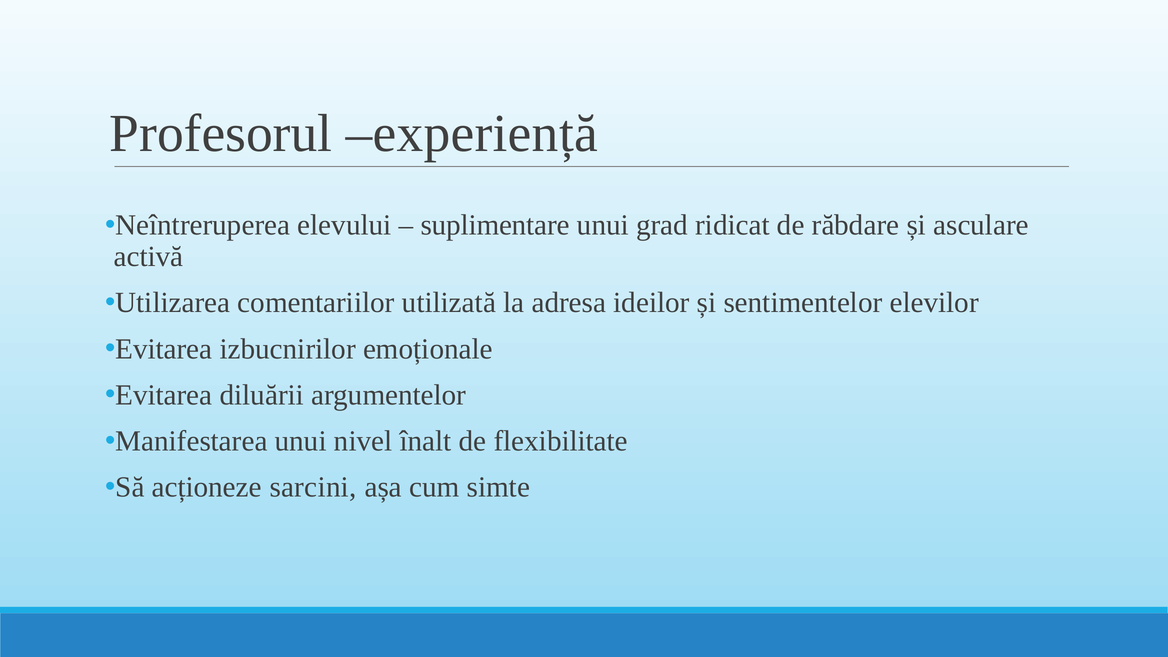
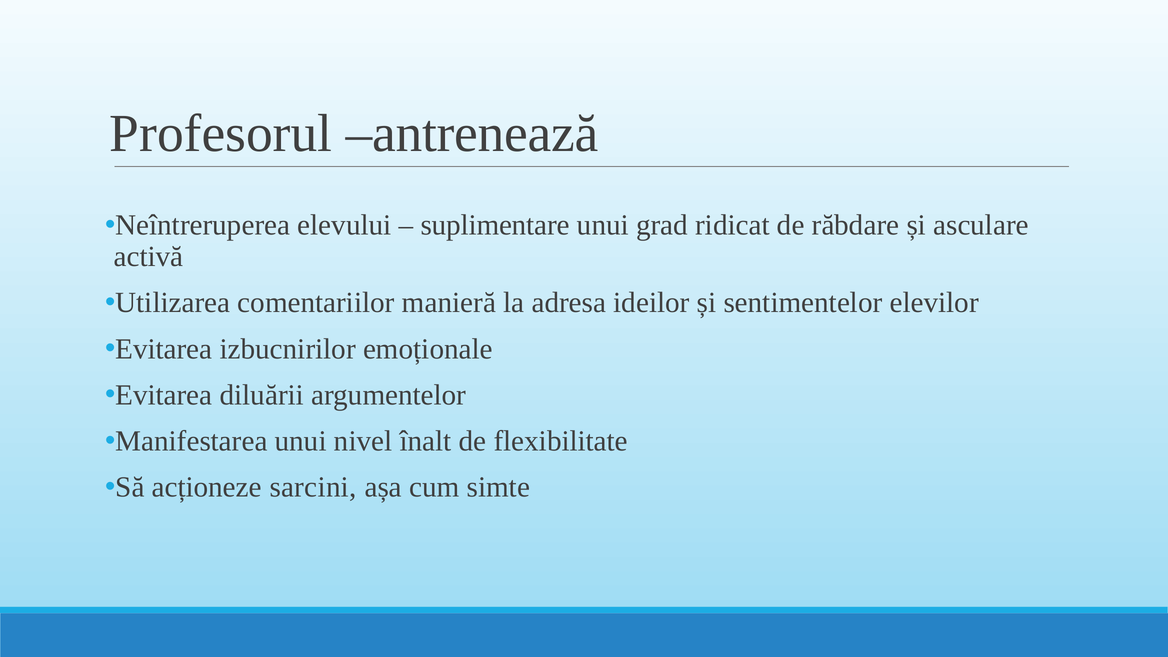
experiență: experiență -> antrenează
utilizată: utilizată -> manieră
